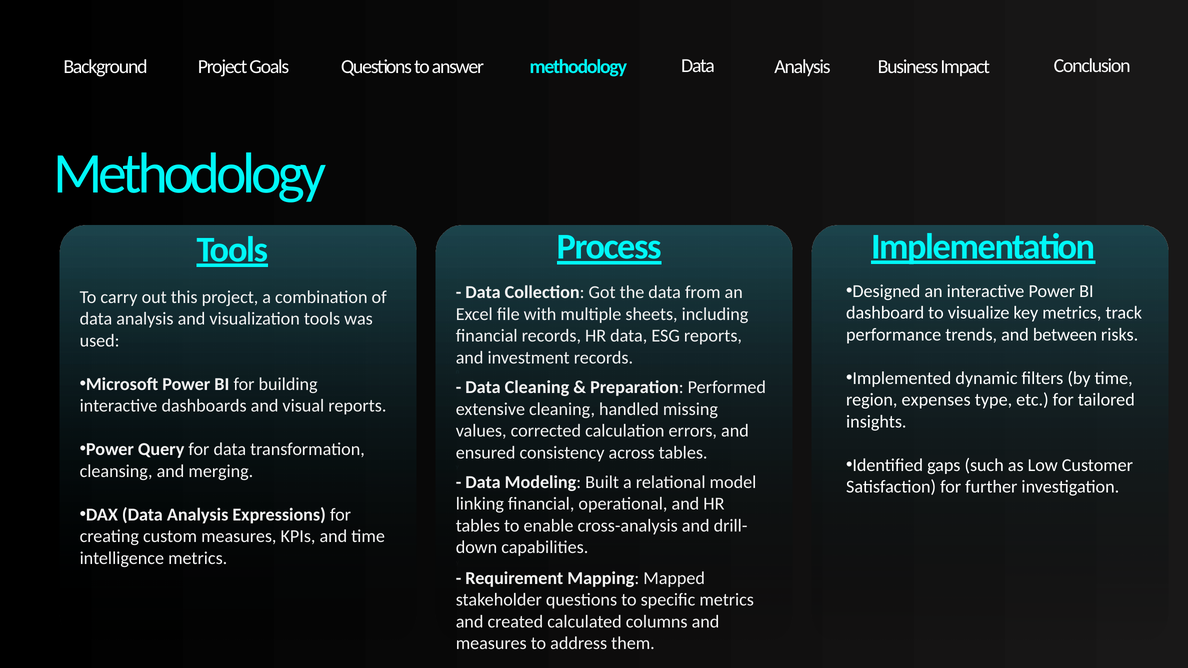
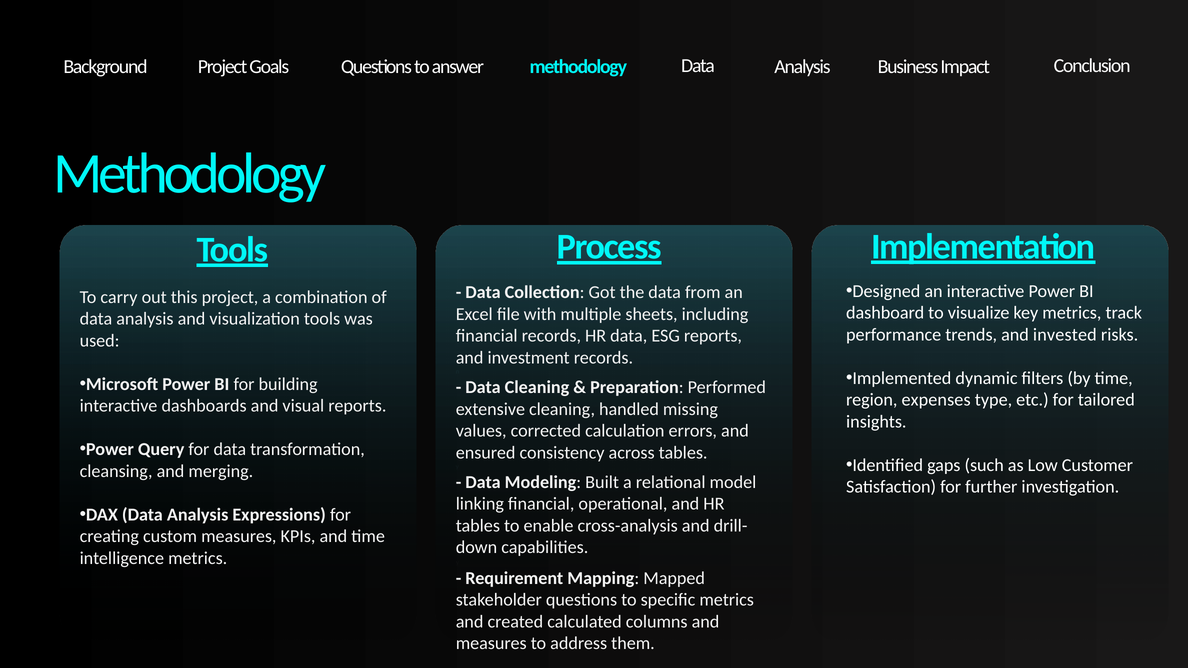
between: between -> invested
